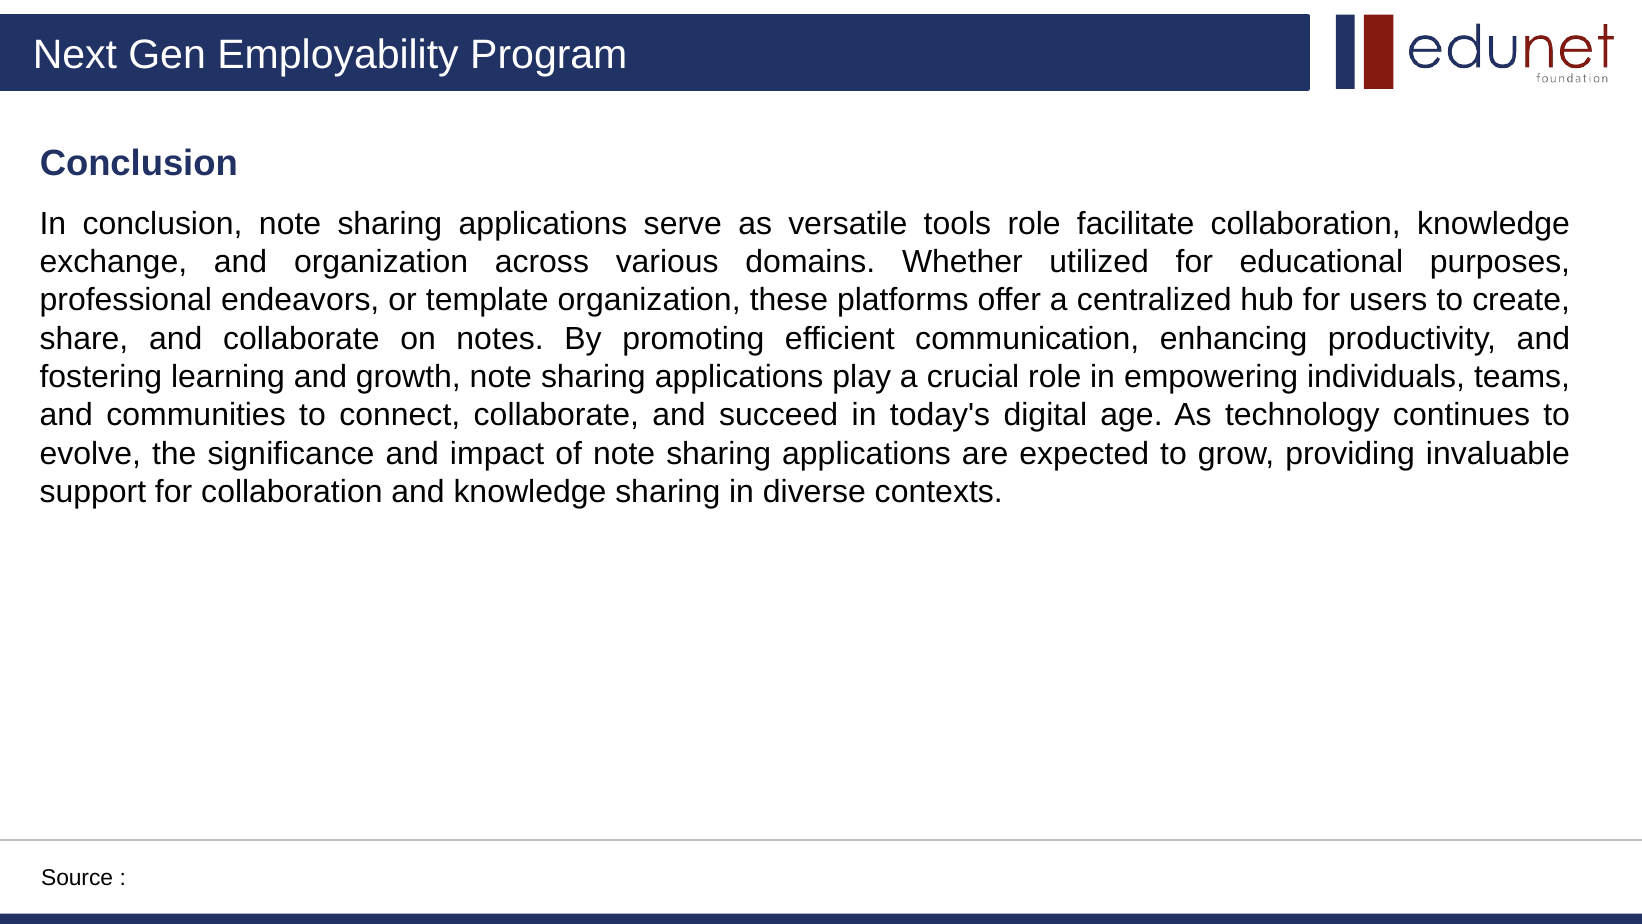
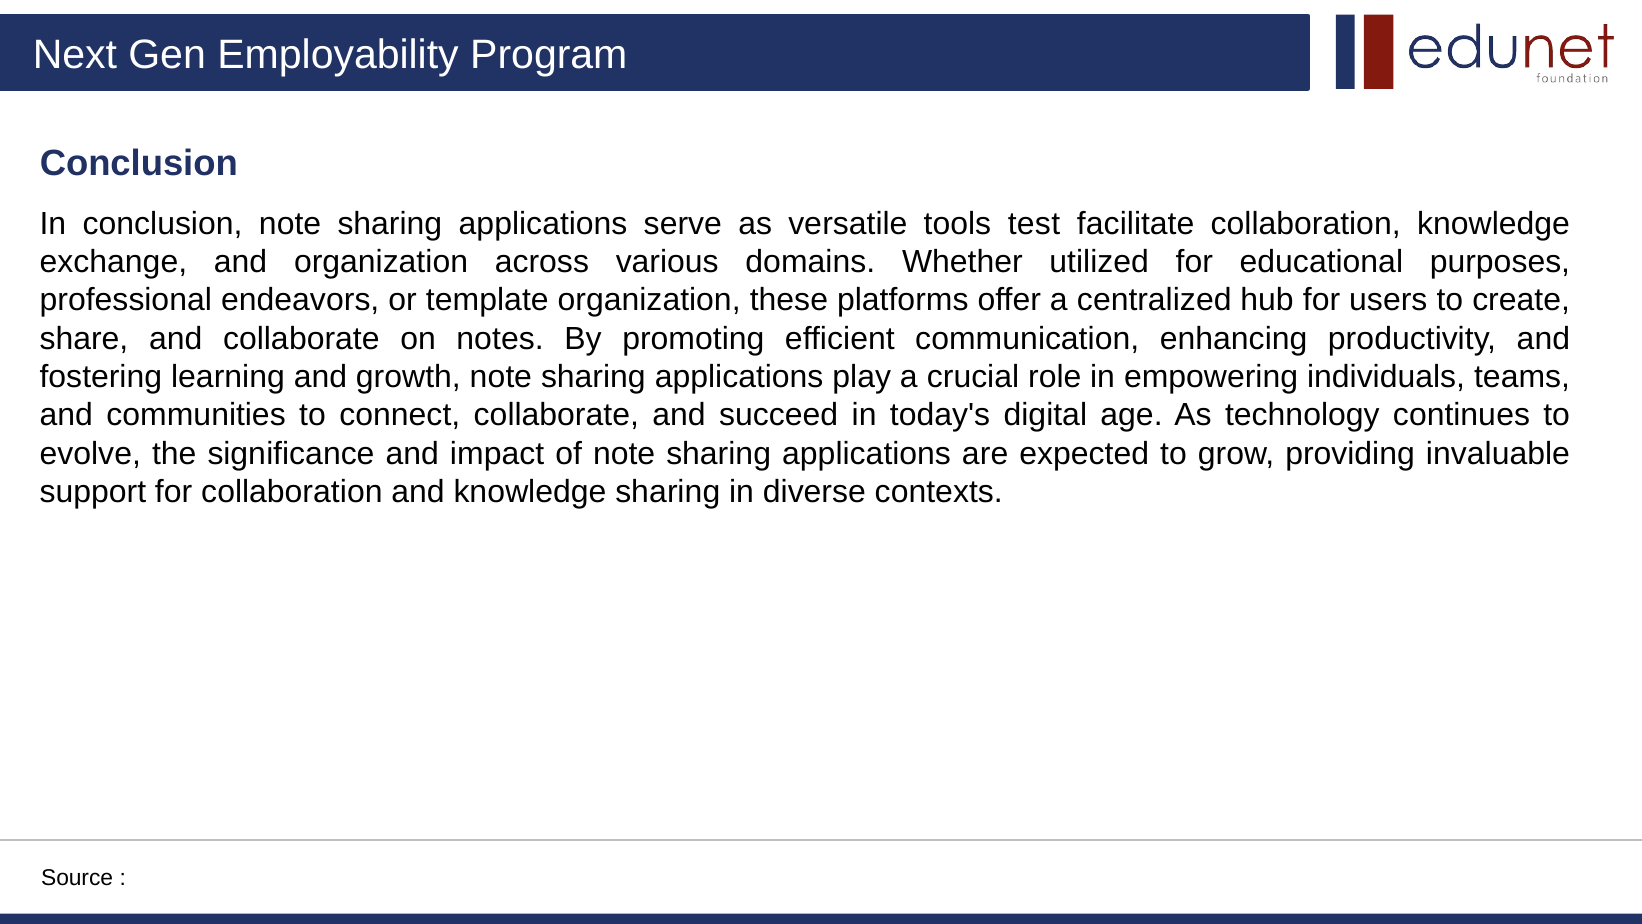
tools role: role -> test
